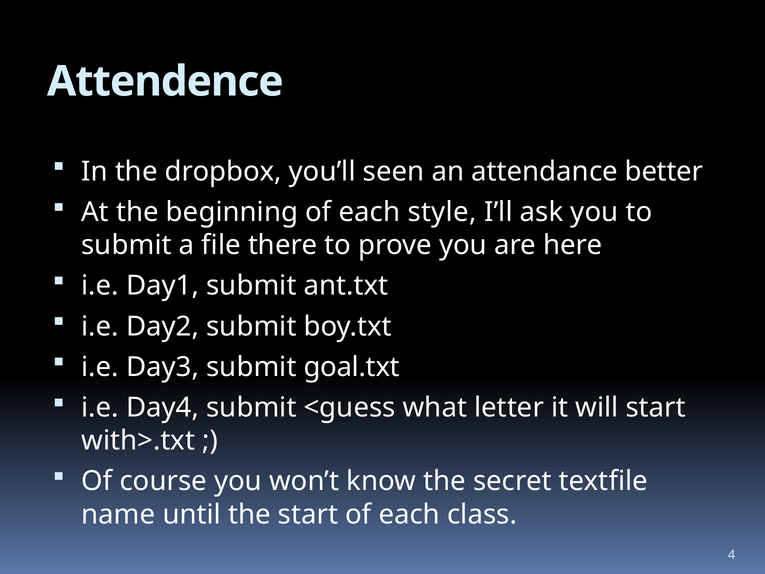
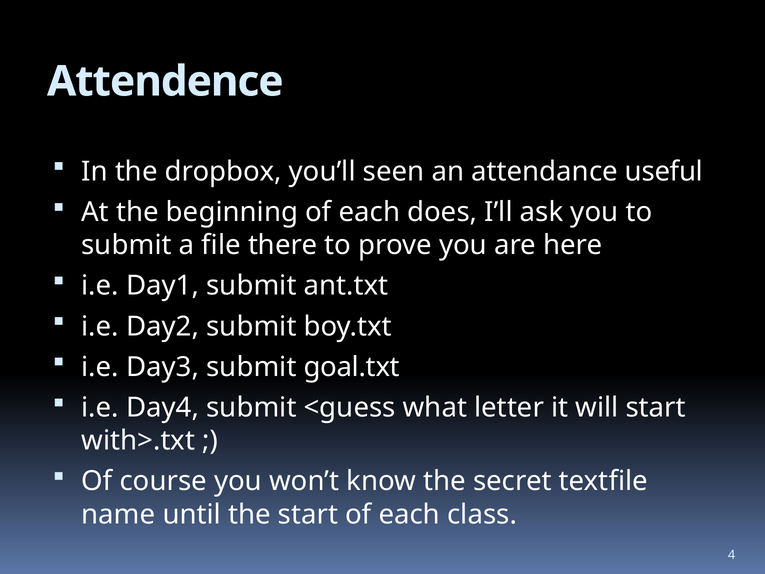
better: better -> useful
style: style -> does
